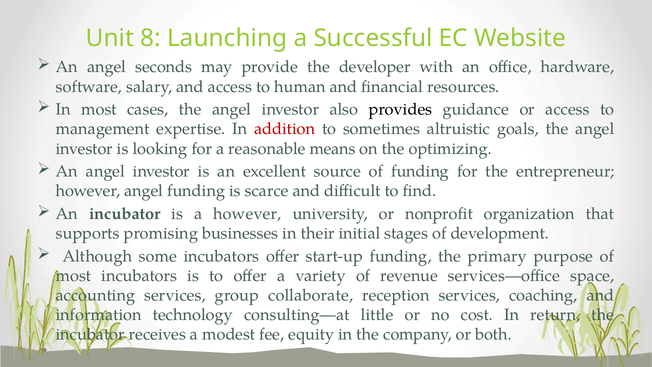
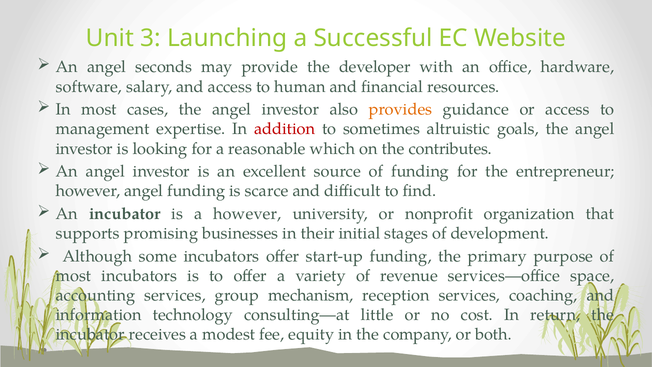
8: 8 -> 3
provides colour: black -> orange
means: means -> which
optimizing: optimizing -> contributes
collaborate: collaborate -> mechanism
